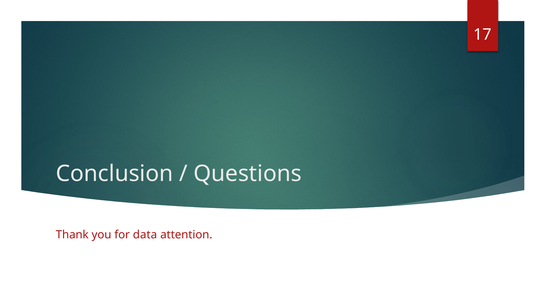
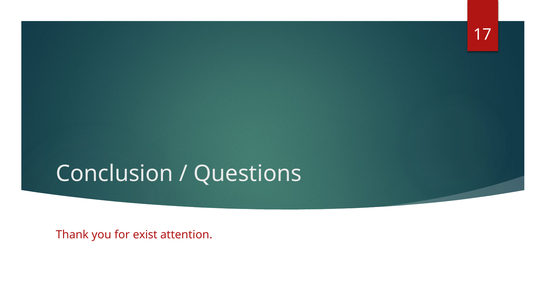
data: data -> exist
